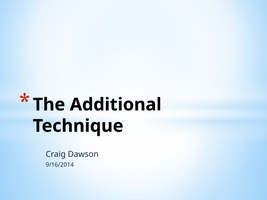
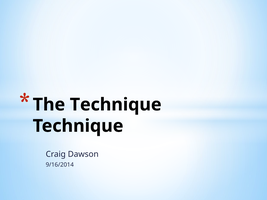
The Additional: Additional -> Technique
